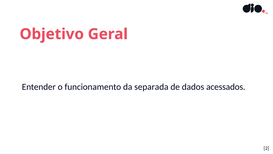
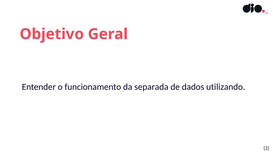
acessados: acessados -> utilizando
